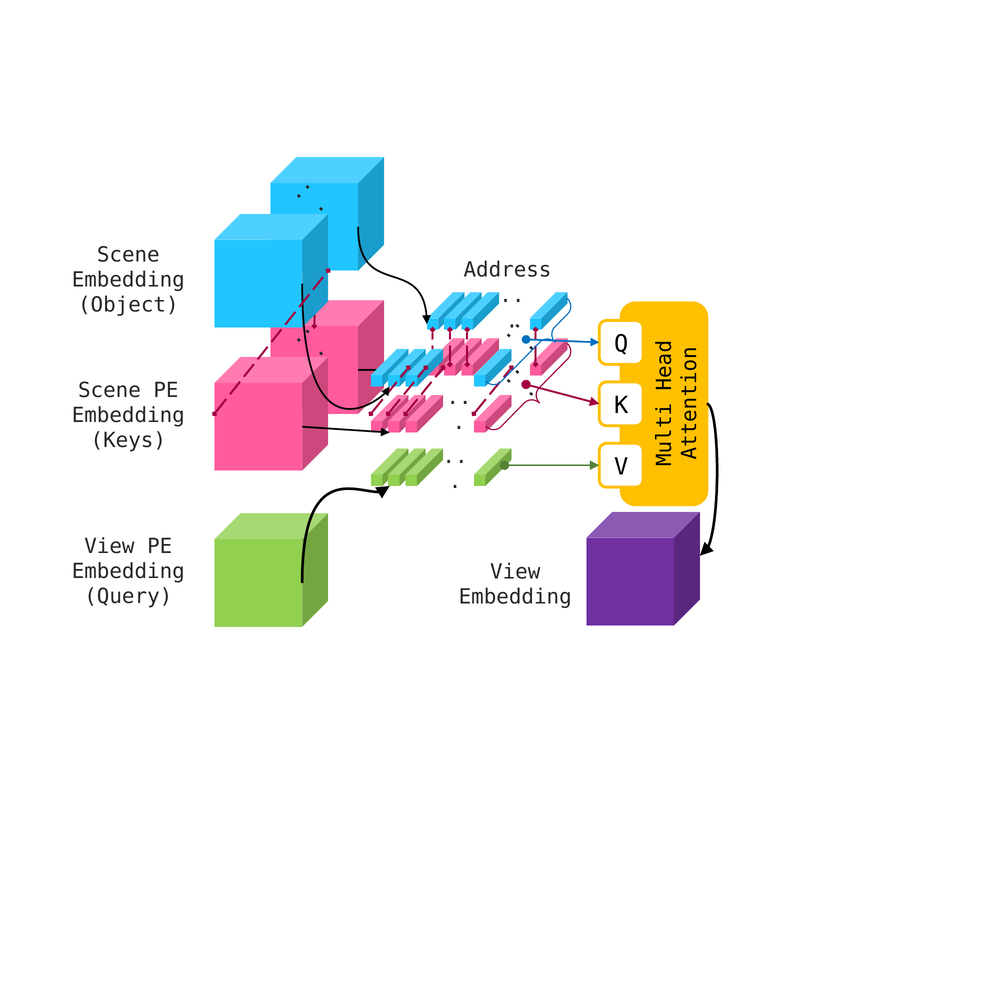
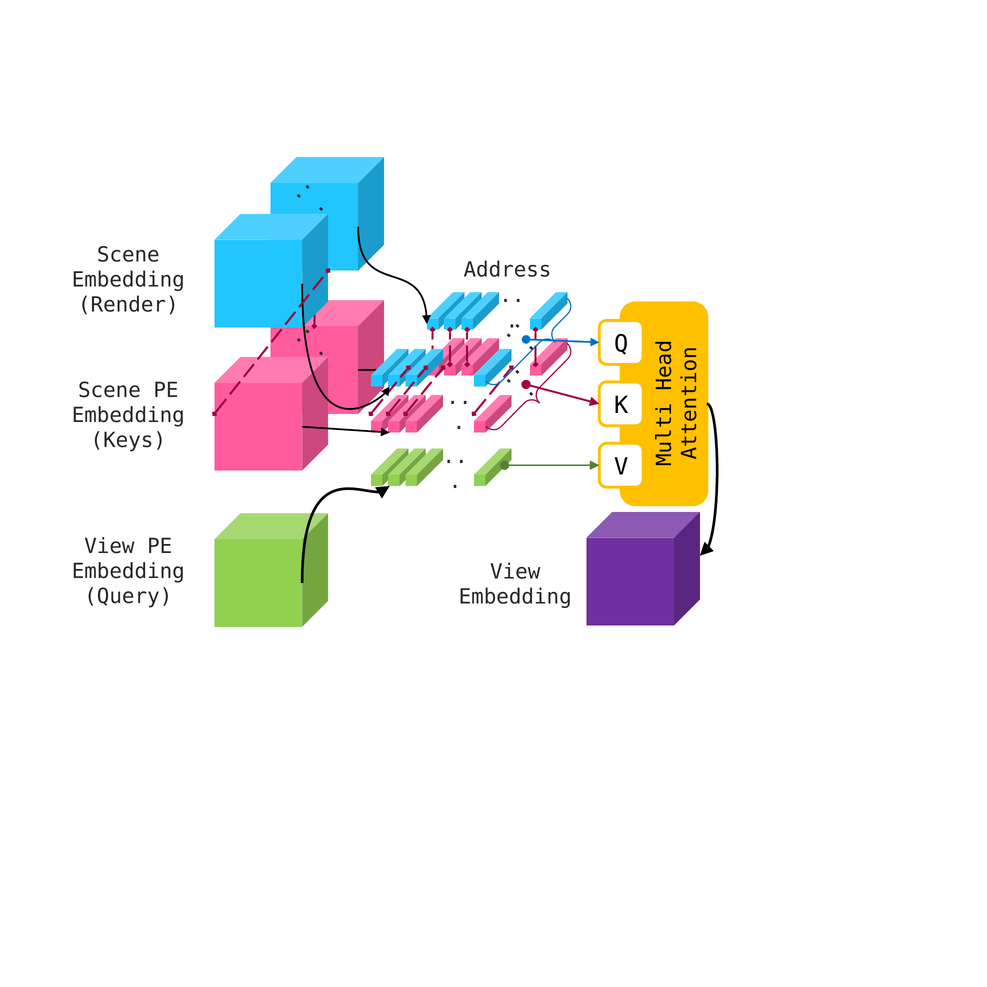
Object: Object -> Render
